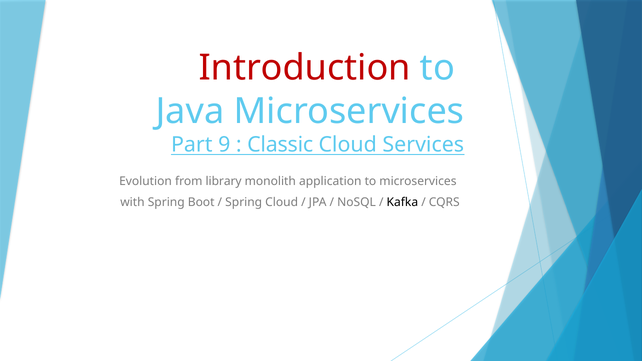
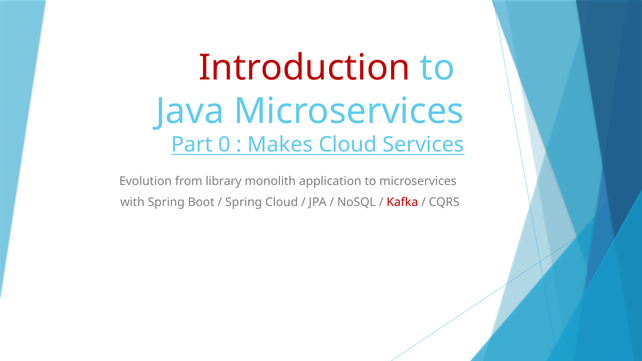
9: 9 -> 0
Classic: Classic -> Makes
Kafka colour: black -> red
